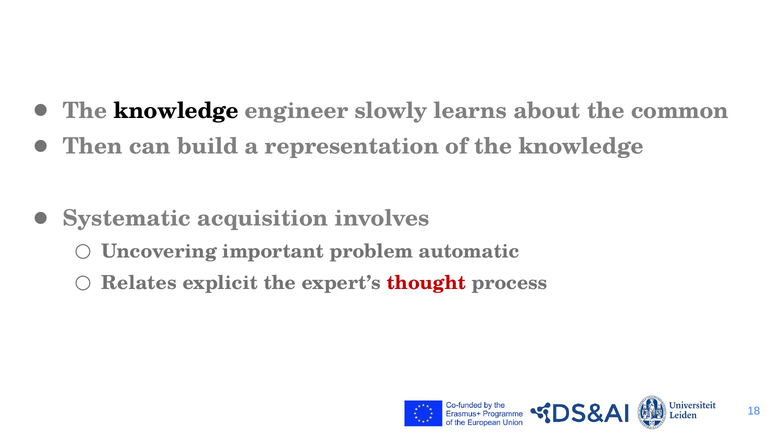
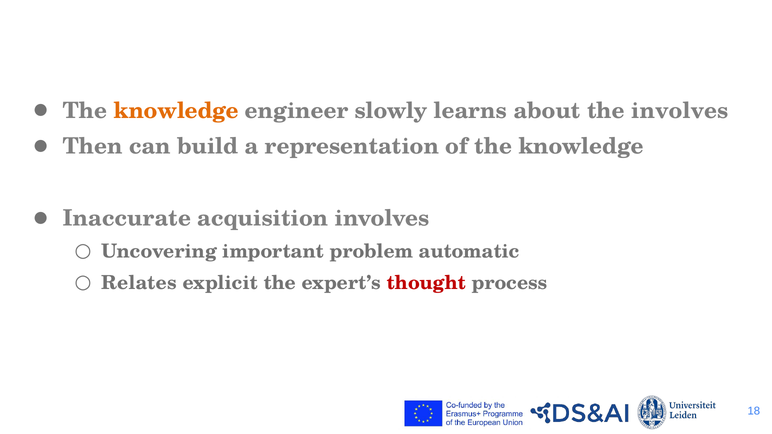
knowledge at (176, 111) colour: black -> orange
the common: common -> involves
Systematic: Systematic -> Inaccurate
